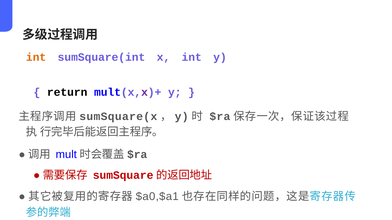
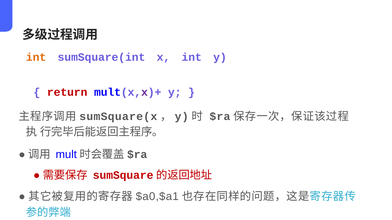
return colour: black -> red
